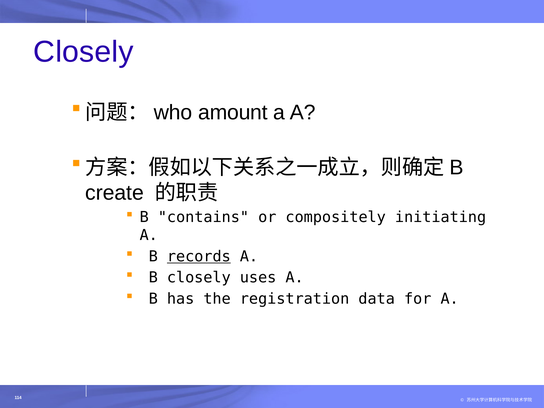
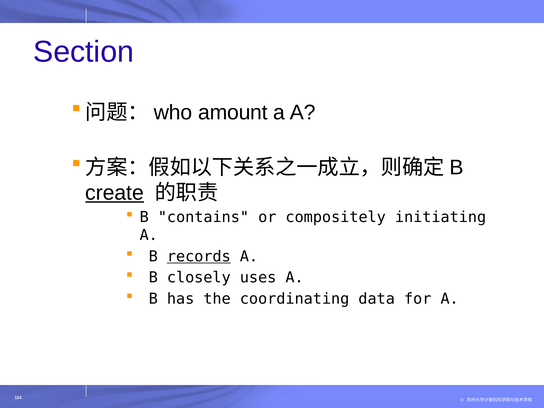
Closely at (83, 52): Closely -> Section
create underline: none -> present
registration: registration -> coordinating
